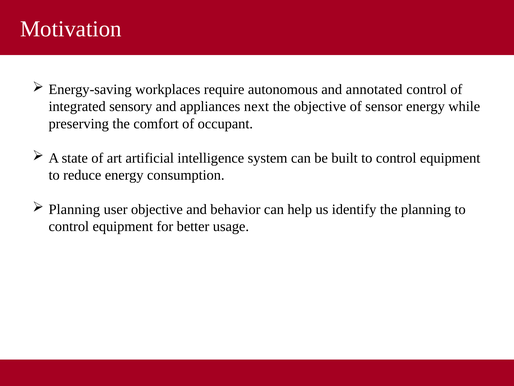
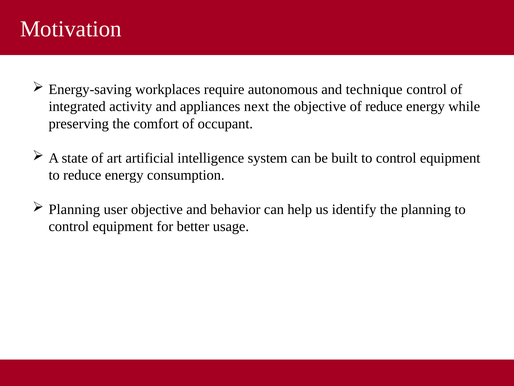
annotated: annotated -> technique
sensory: sensory -> activity
of sensor: sensor -> reduce
